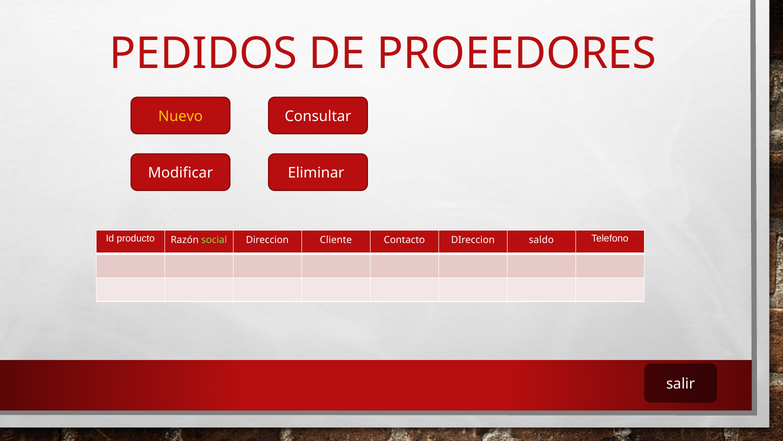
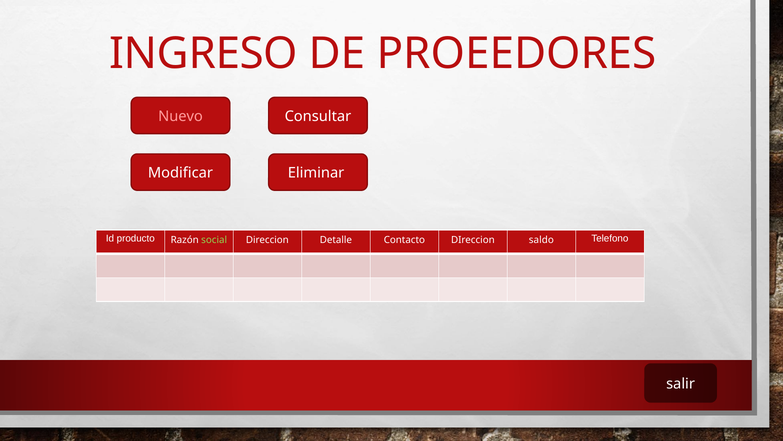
PEDIDOS: PEDIDOS -> INGRESO
Nuevo colour: yellow -> pink
Cliente: Cliente -> Detalle
